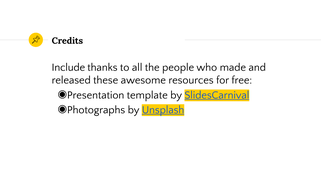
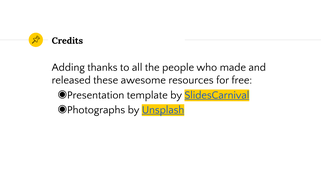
Include: Include -> Adding
